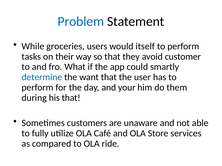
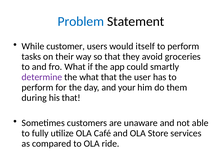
groceries: groceries -> customer
customer: customer -> groceries
determine colour: blue -> purple
the want: want -> what
